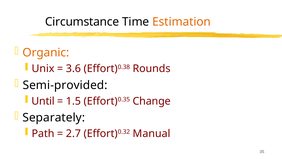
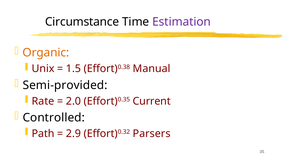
Estimation colour: orange -> purple
3.6: 3.6 -> 1.5
Rounds: Rounds -> Manual
Until: Until -> Rate
1.5: 1.5 -> 2.0
Change: Change -> Current
Separately: Separately -> Controlled
2.7: 2.7 -> 2.9
Manual: Manual -> Parsers
